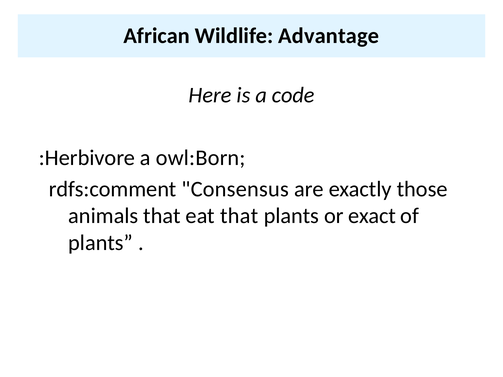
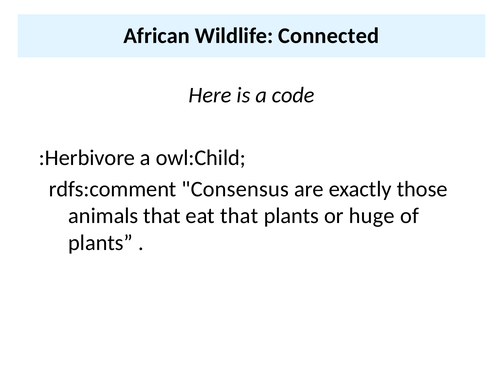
Advantage: Advantage -> Connected
owl:Born: owl:Born -> owl:Child
exact: exact -> huge
